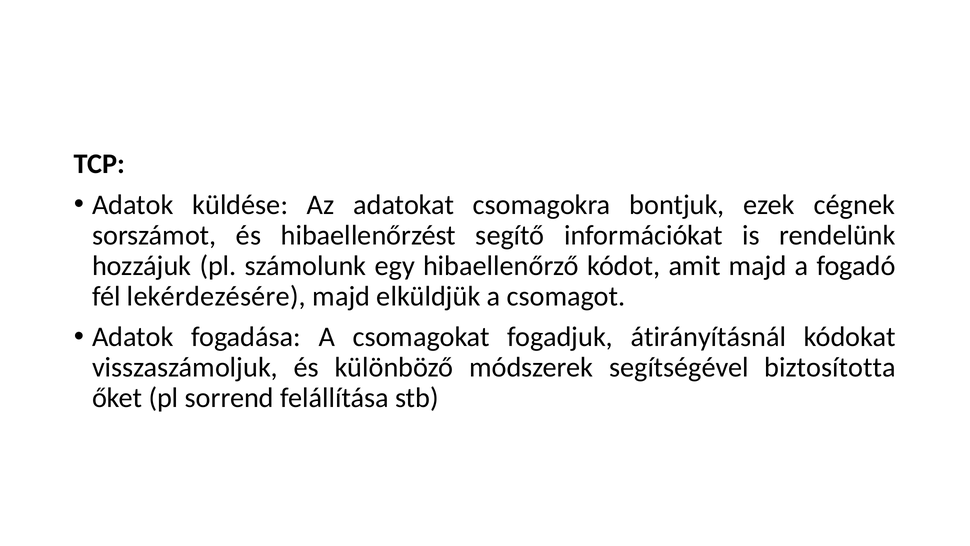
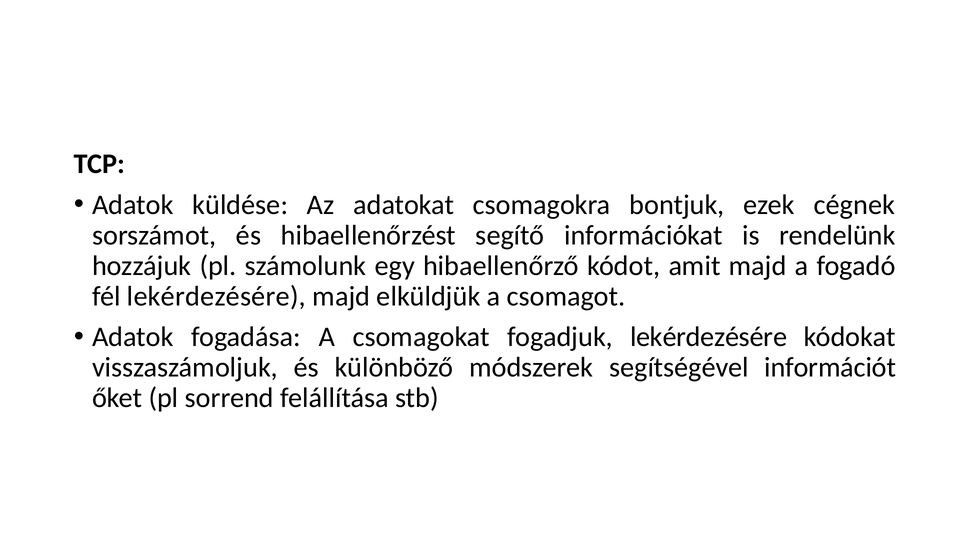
fogadjuk átirányításnál: átirányításnál -> lekérdezésére
biztosította: biztosította -> információt
